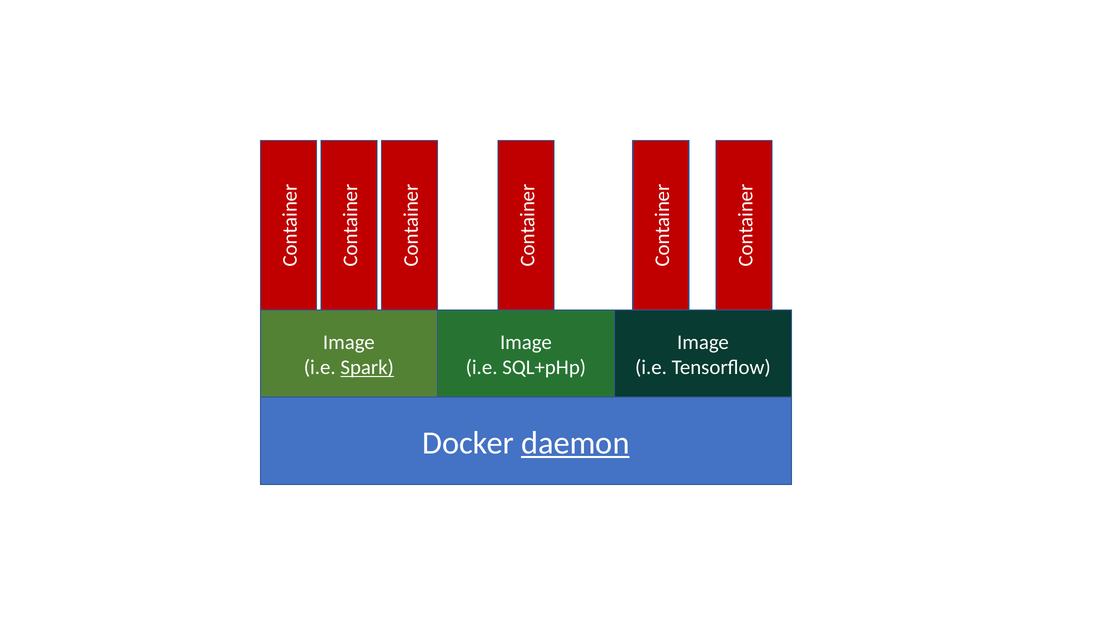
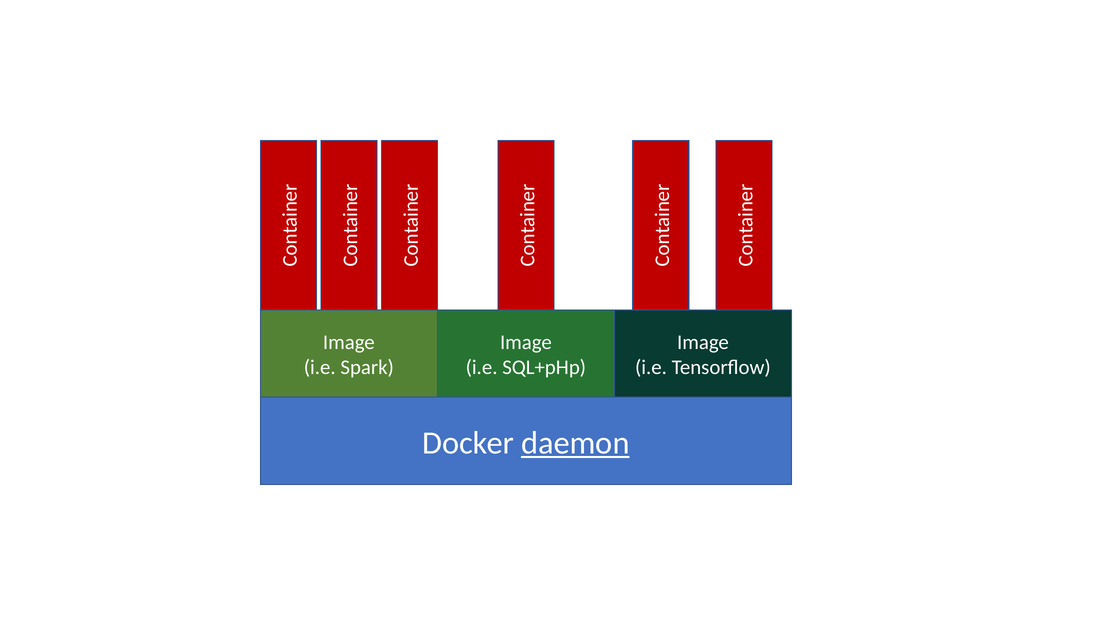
Spark underline: present -> none
